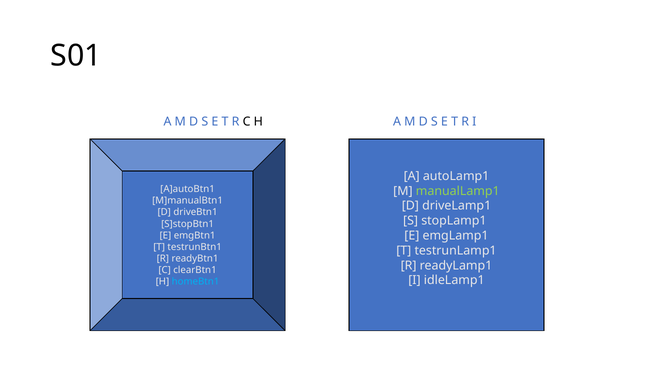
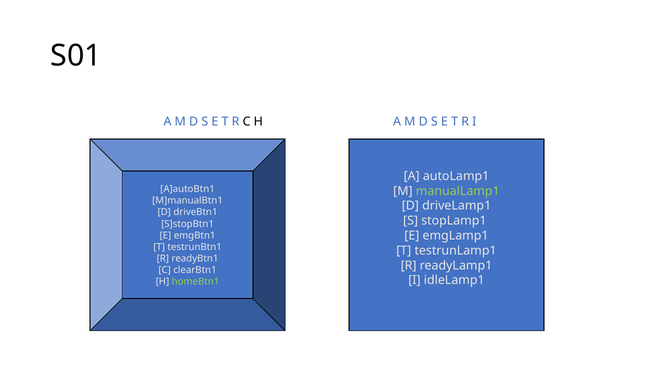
homeBtn1 colour: light blue -> light green
